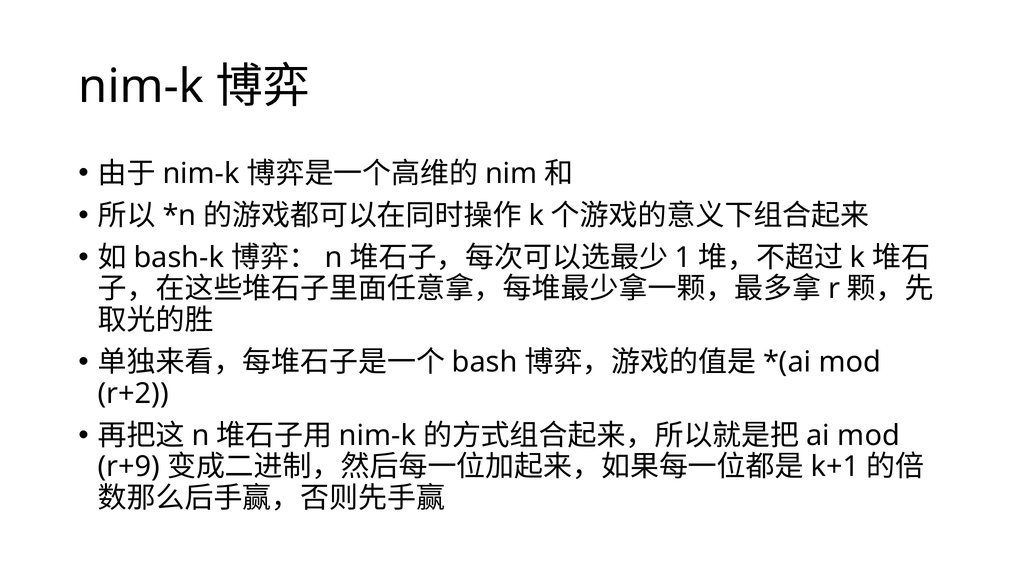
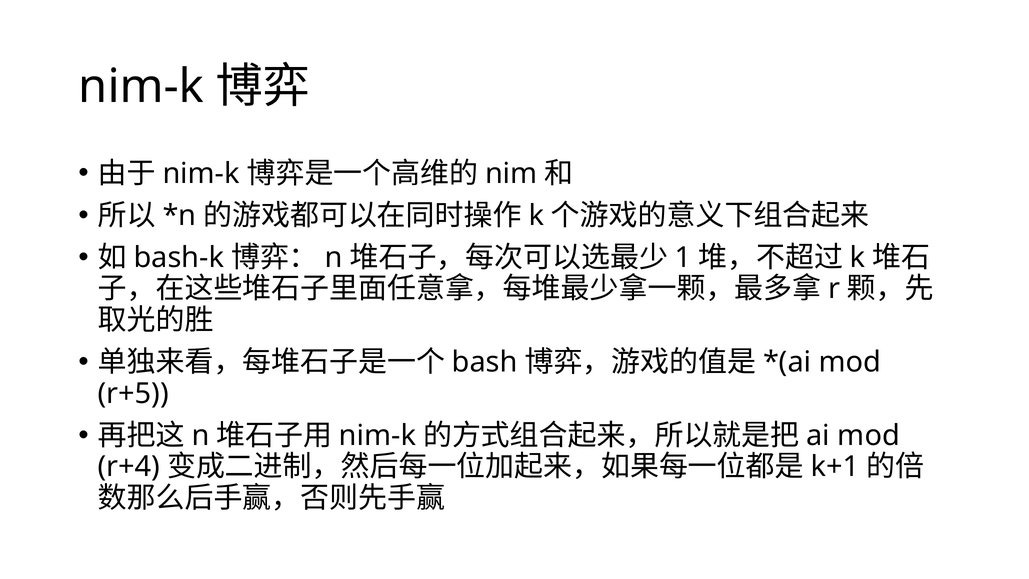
r+2: r+2 -> r+5
r+9: r+9 -> r+4
